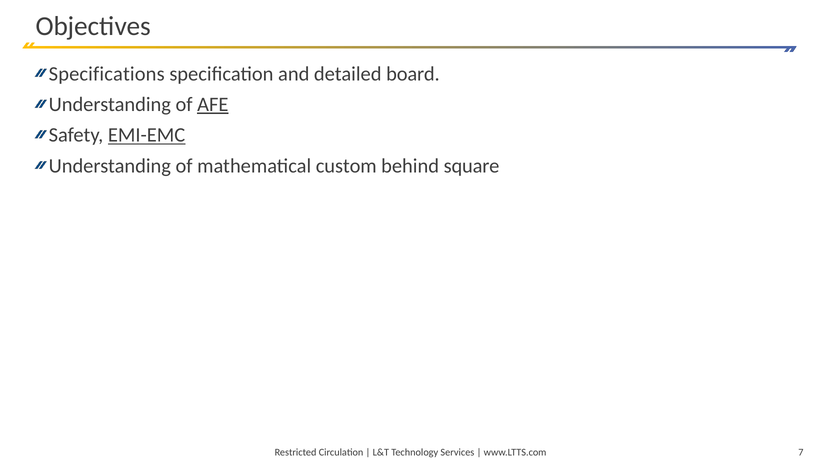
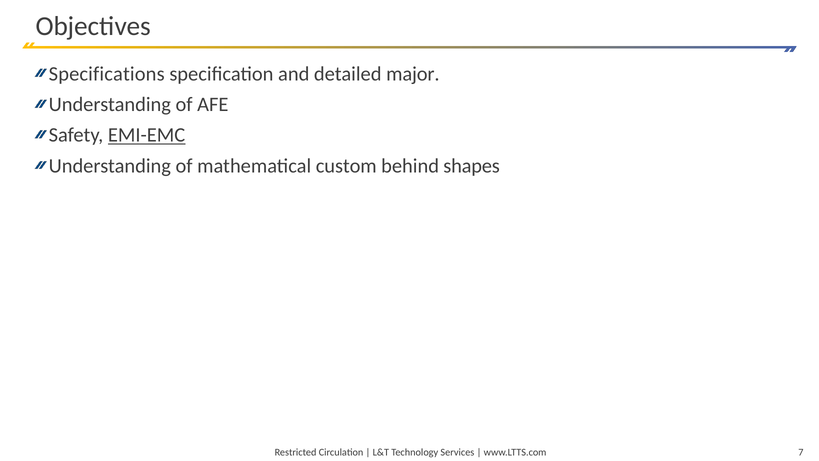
board: board -> major
AFE underline: present -> none
square: square -> shapes
